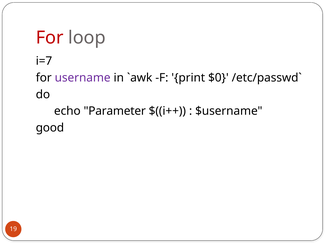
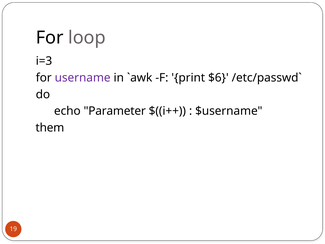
For at (50, 38) colour: red -> black
i=7: i=7 -> i=3
$0: $0 -> $6
good: good -> them
